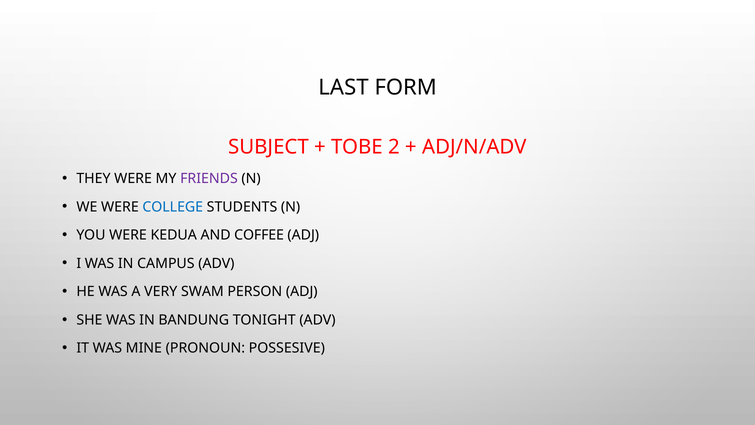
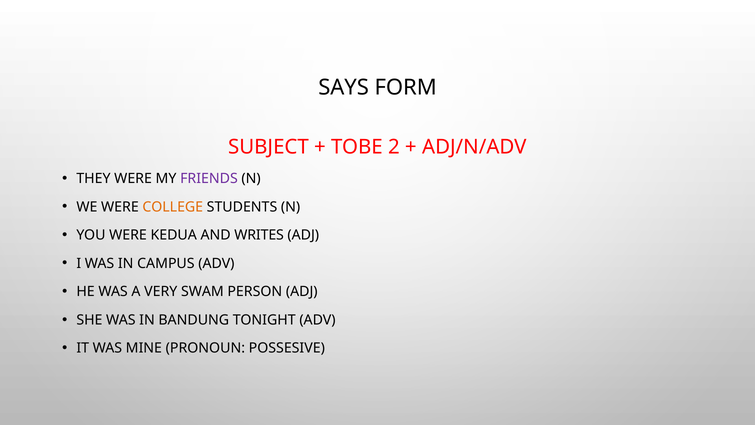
LAST: LAST -> SAYS
COLLEGE colour: blue -> orange
COFFEE: COFFEE -> WRITES
